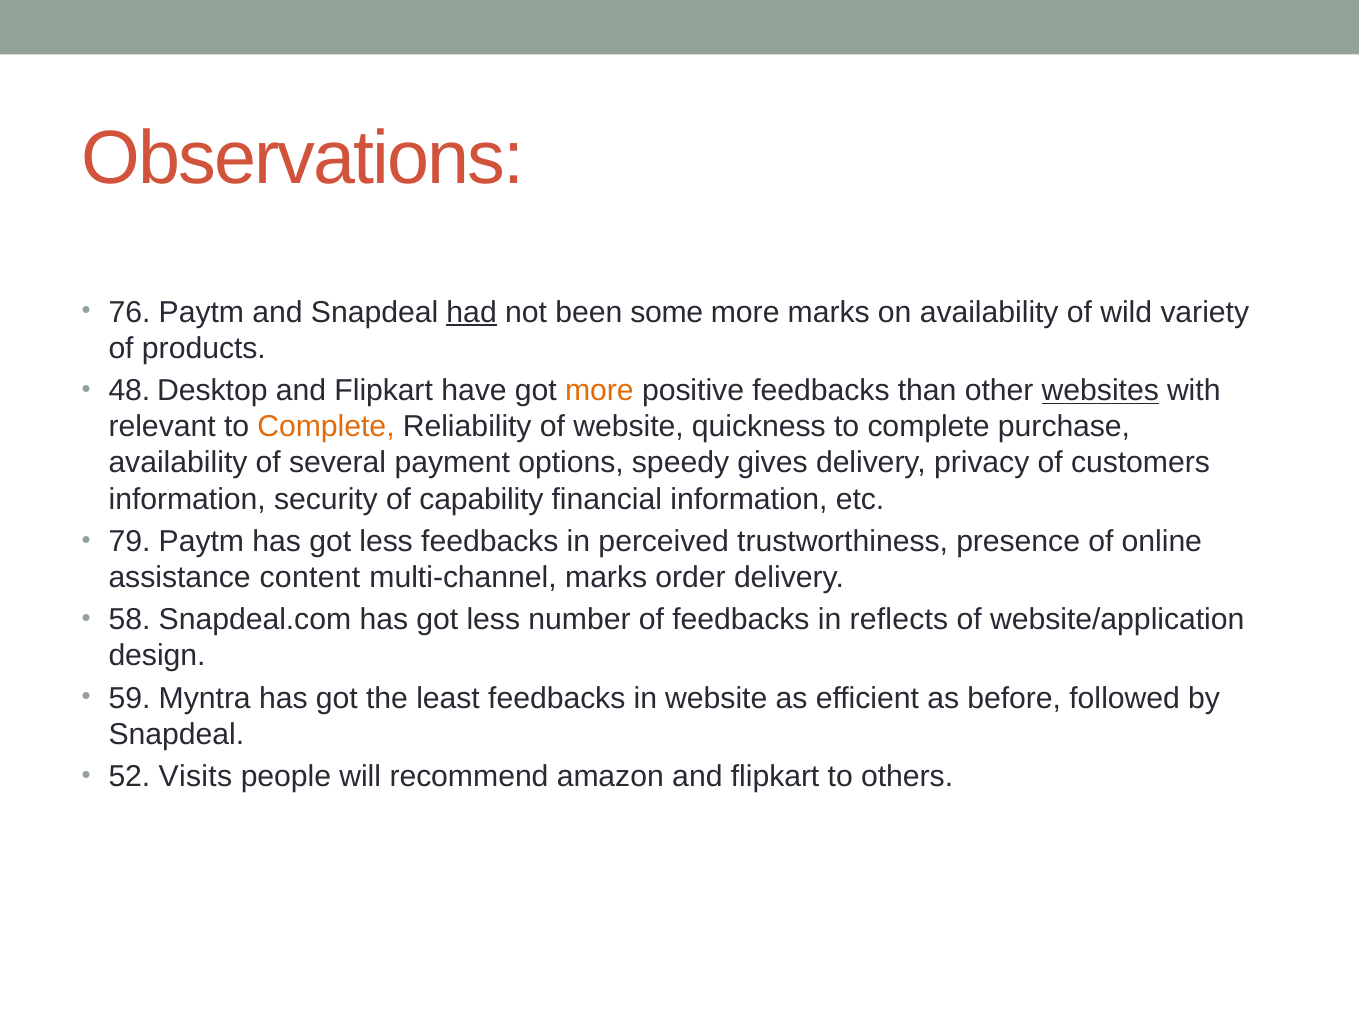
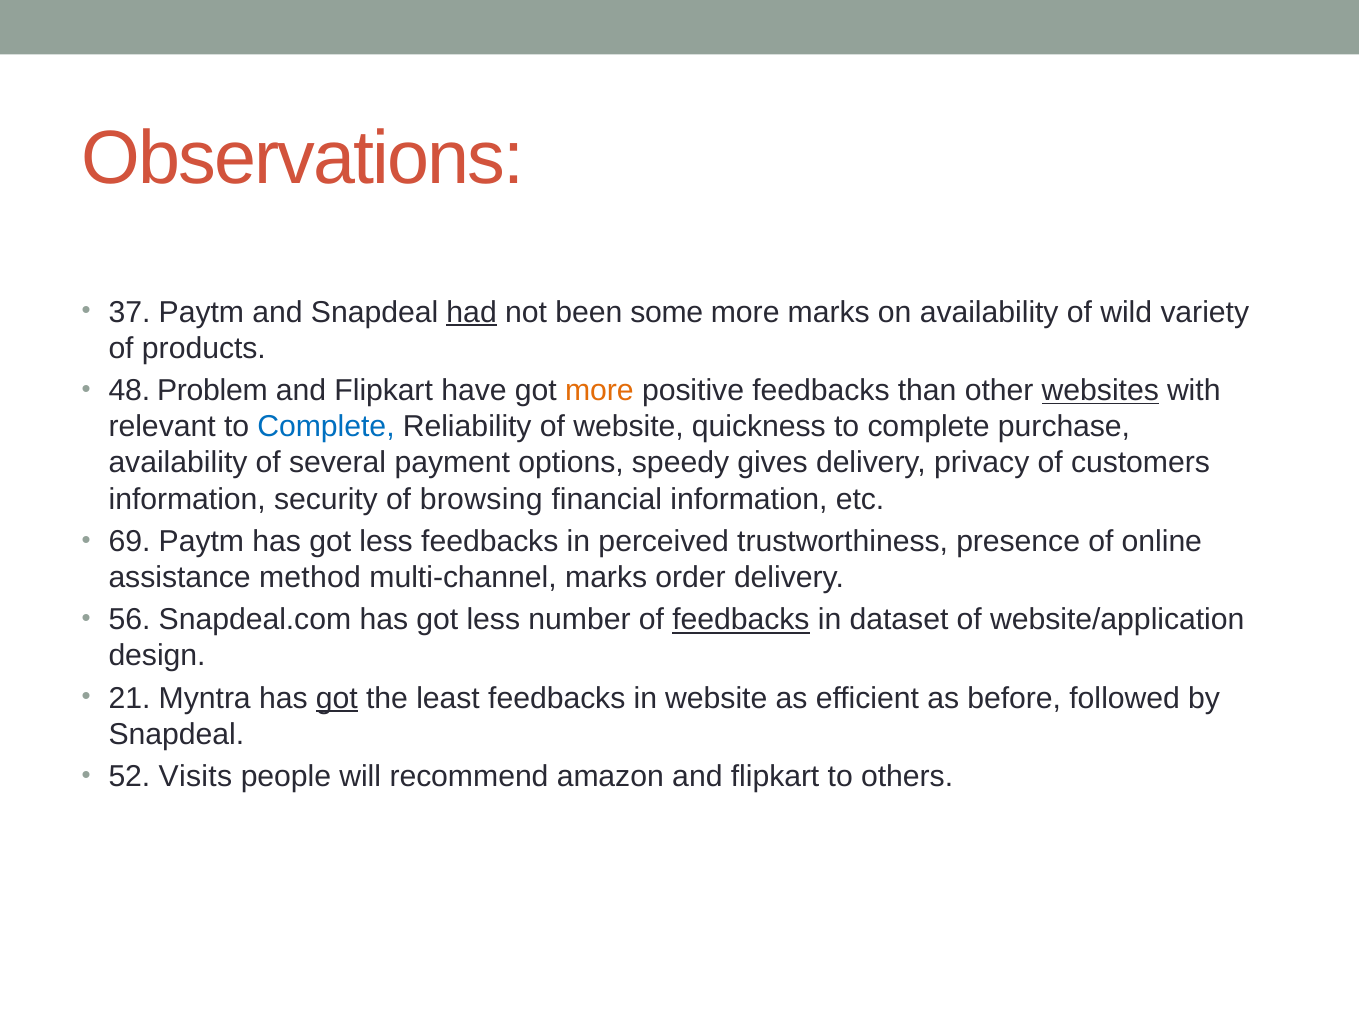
76: 76 -> 37
Desktop: Desktop -> Problem
Complete at (326, 426) colour: orange -> blue
capability: capability -> browsing
79: 79 -> 69
content: content -> method
58: 58 -> 56
feedbacks at (741, 619) underline: none -> present
reflects: reflects -> dataset
59: 59 -> 21
got at (337, 698) underline: none -> present
